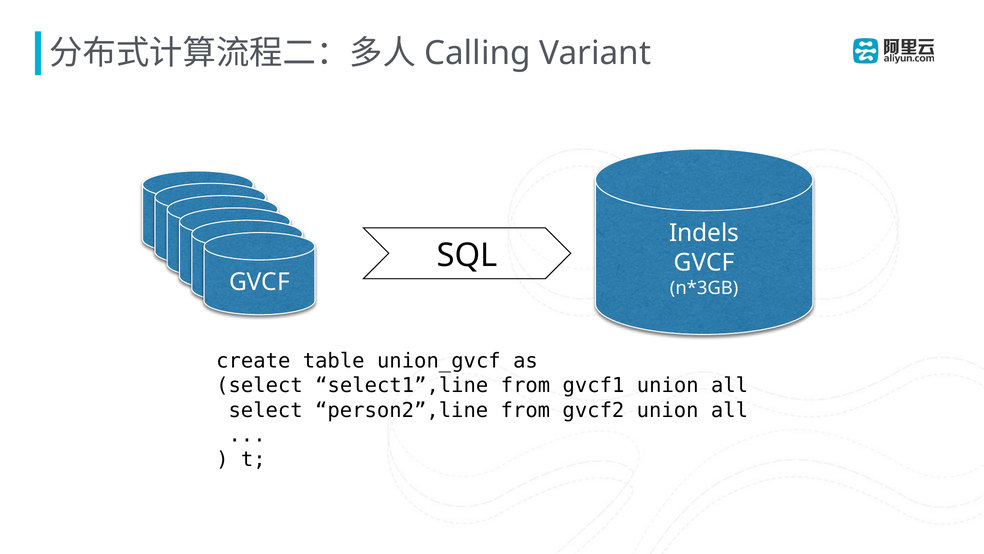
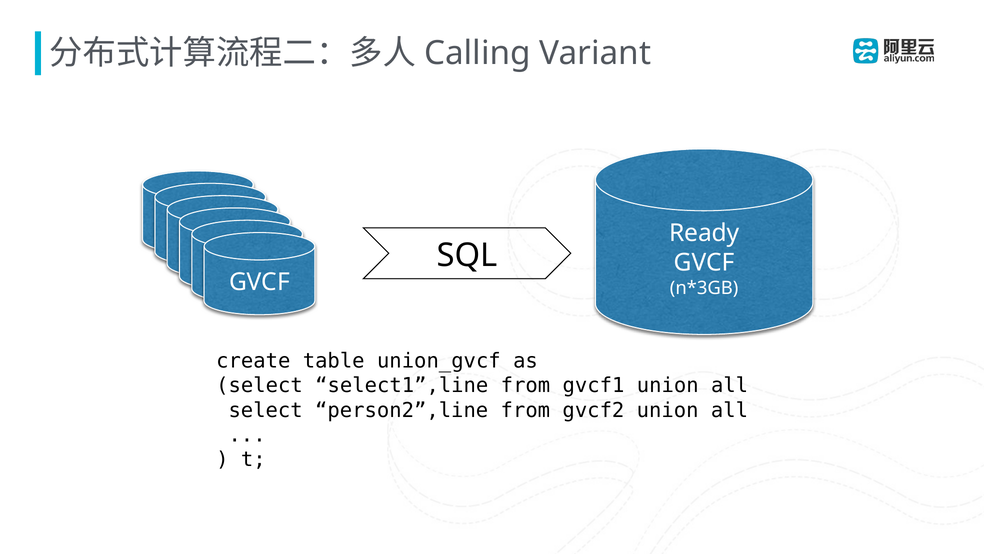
Indels: Indels -> Ready
